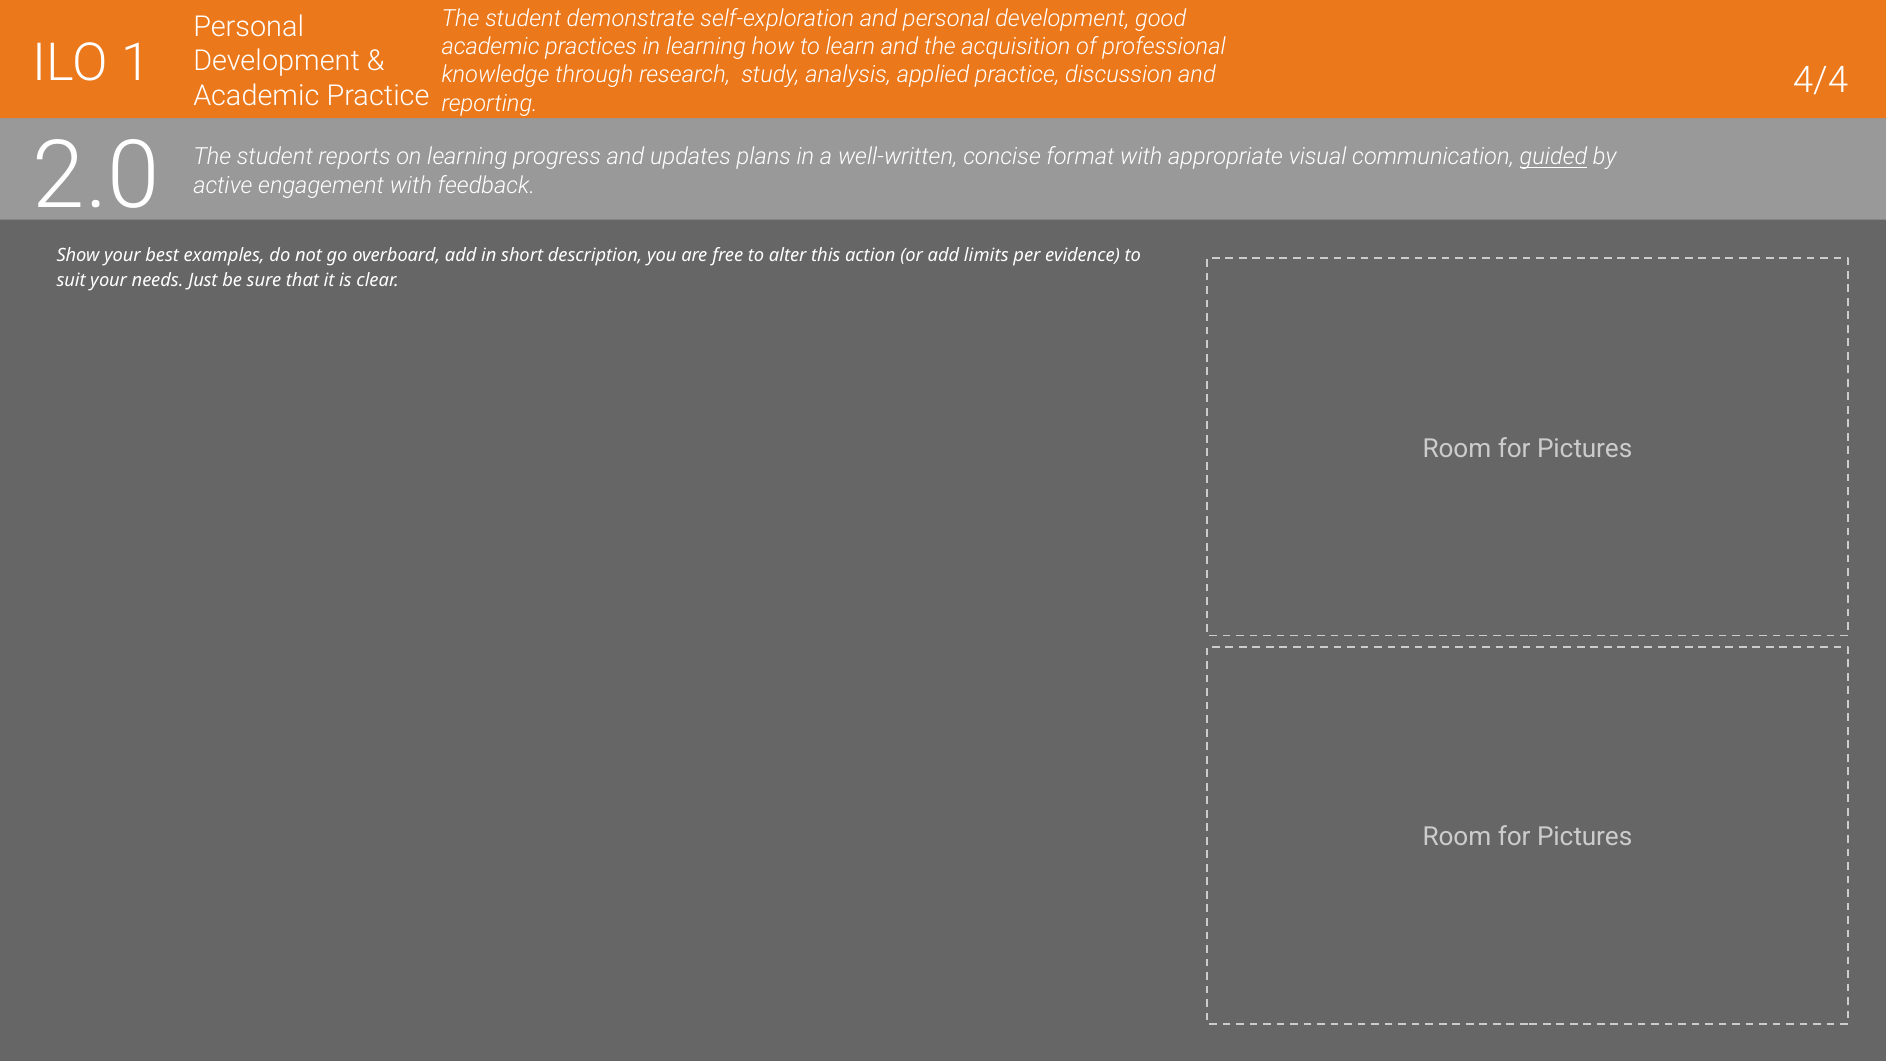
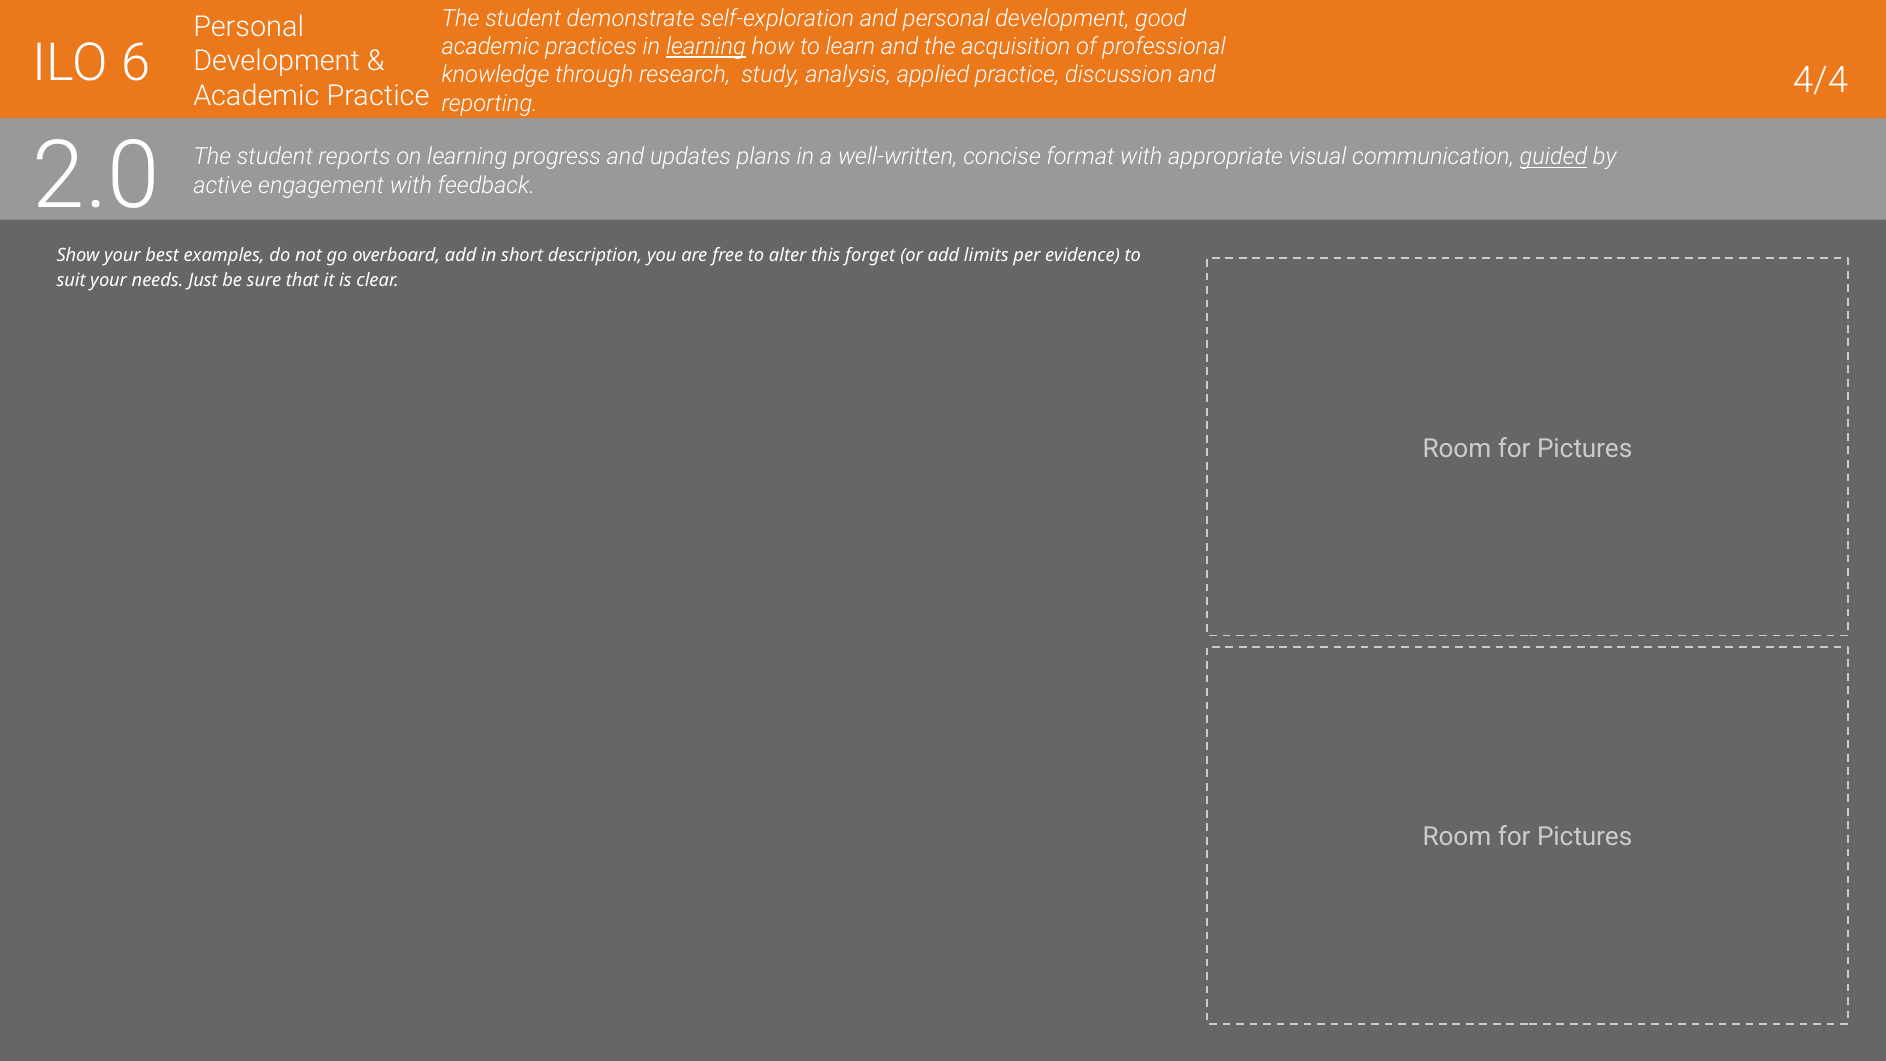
learning at (706, 47) underline: none -> present
1: 1 -> 6
action: action -> forget
